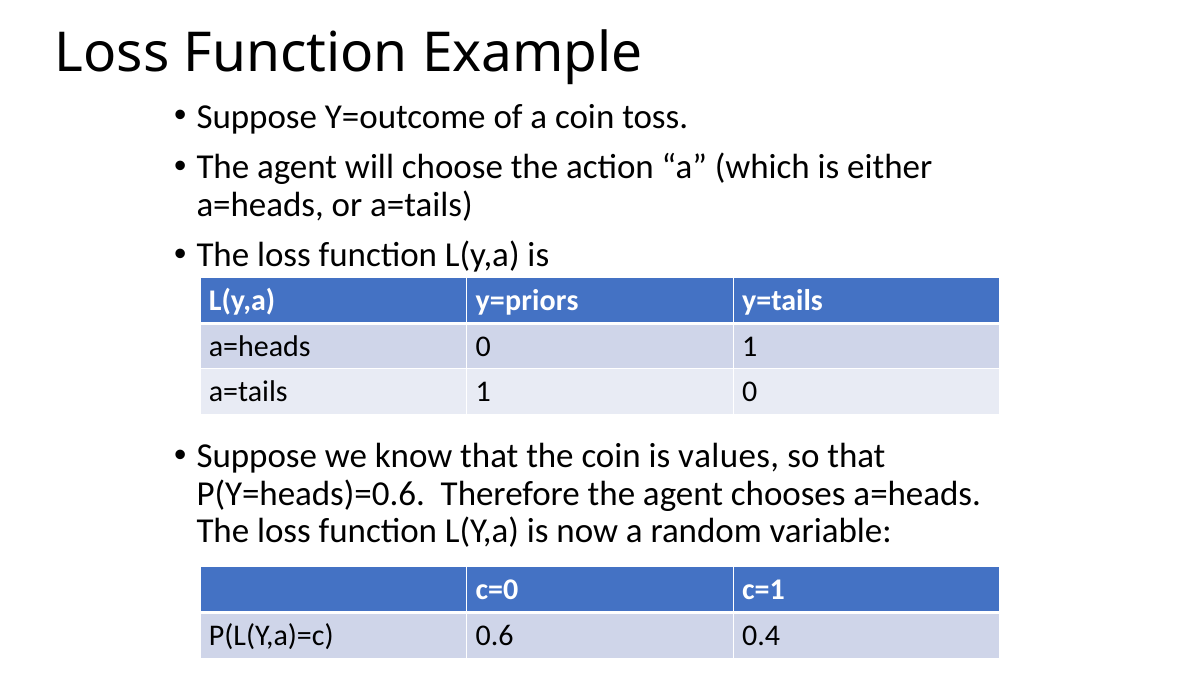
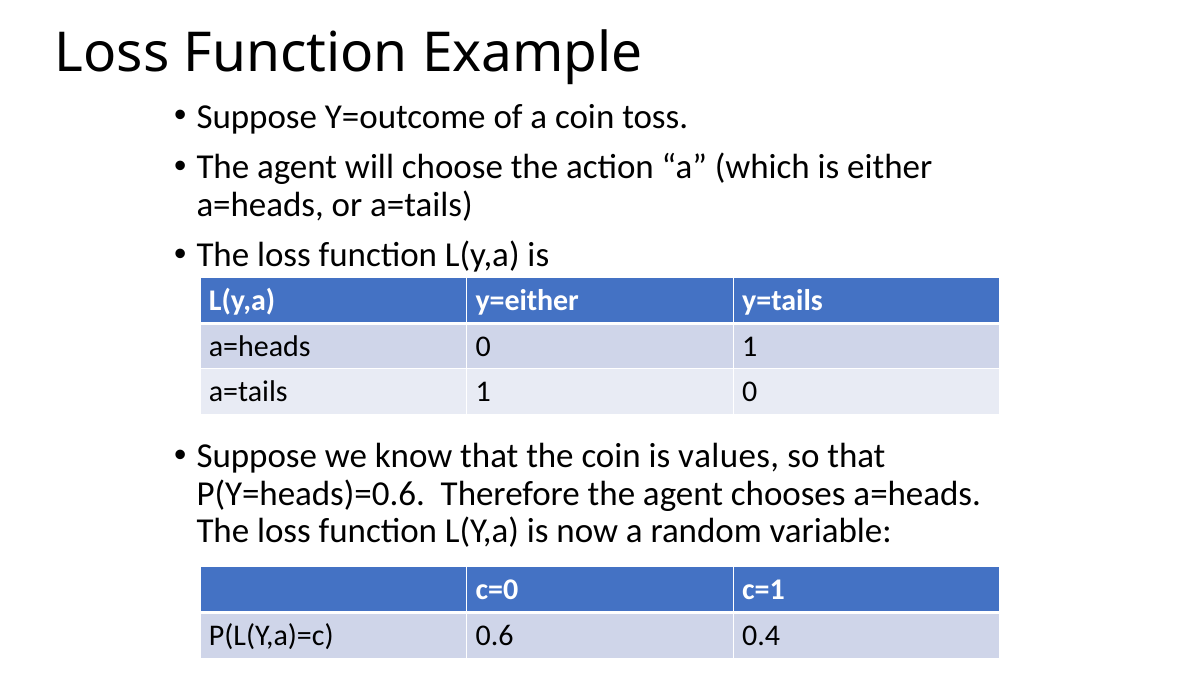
y=priors: y=priors -> y=either
